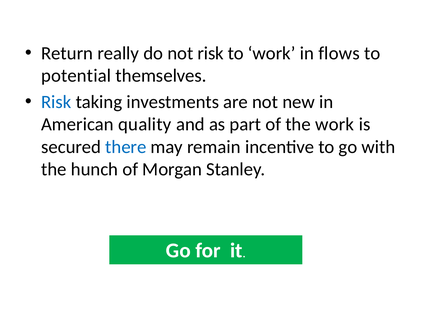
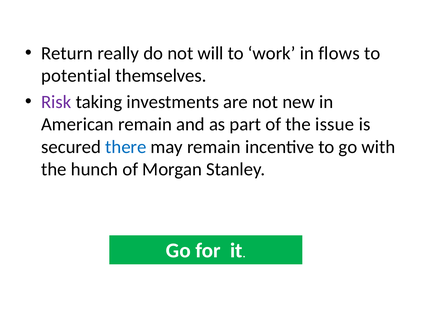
not risk: risk -> will
Risk at (56, 102) colour: blue -> purple
American quality: quality -> remain
the work: work -> issue
